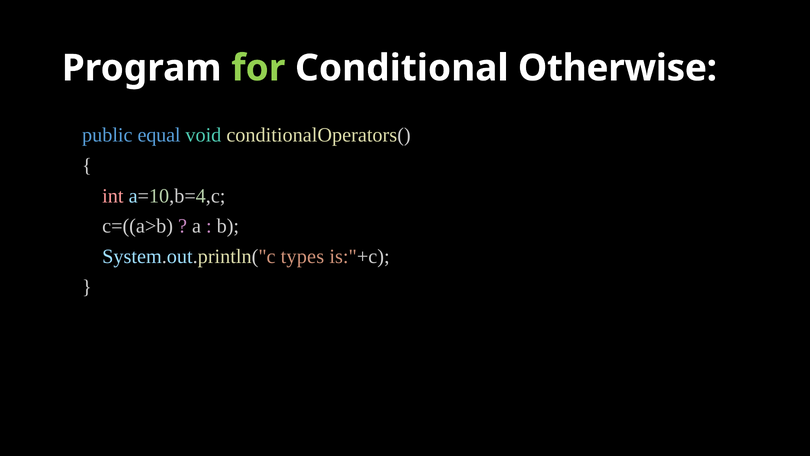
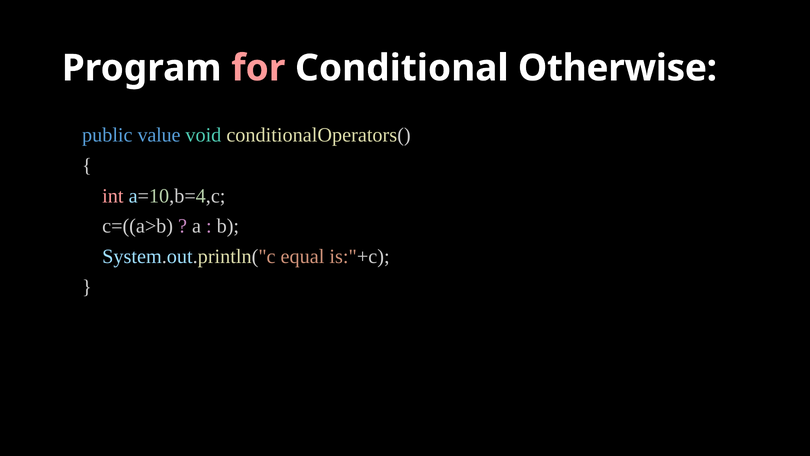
for colour: light green -> pink
equal: equal -> value
types: types -> equal
